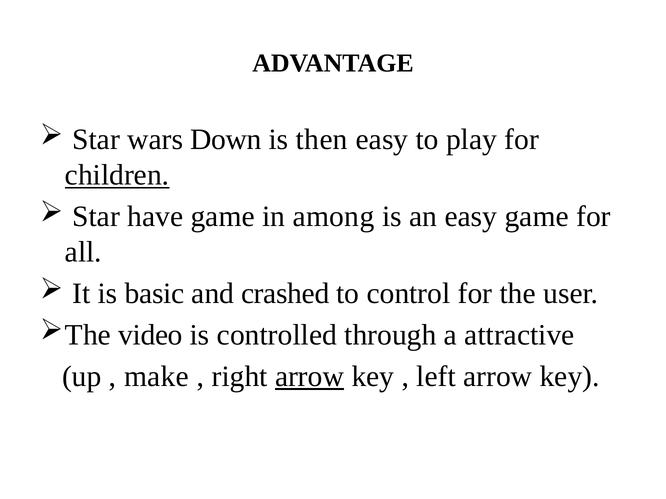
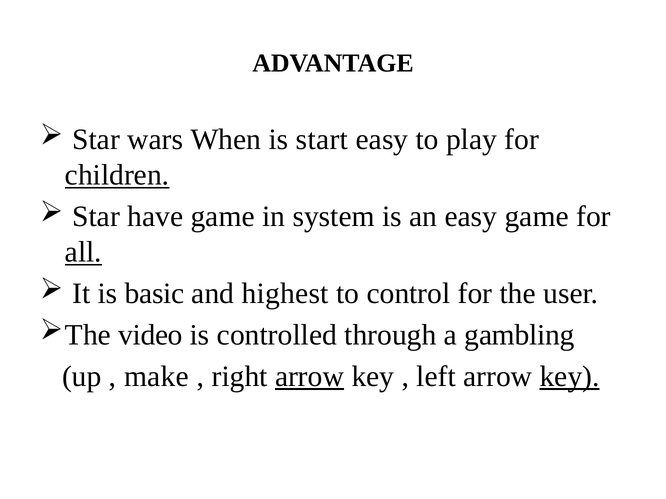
Down: Down -> When
then: then -> start
among: among -> system
all underline: none -> present
crashed: crashed -> highest
attractive: attractive -> gambling
key at (570, 377) underline: none -> present
